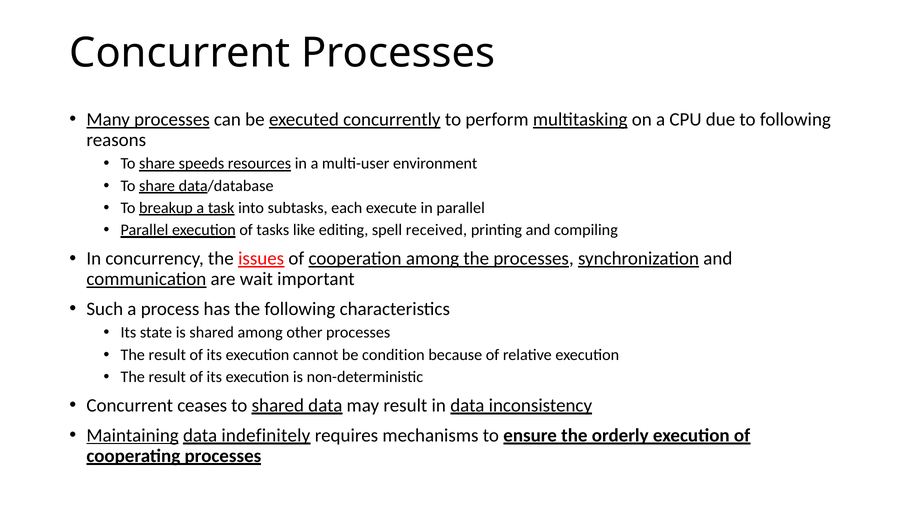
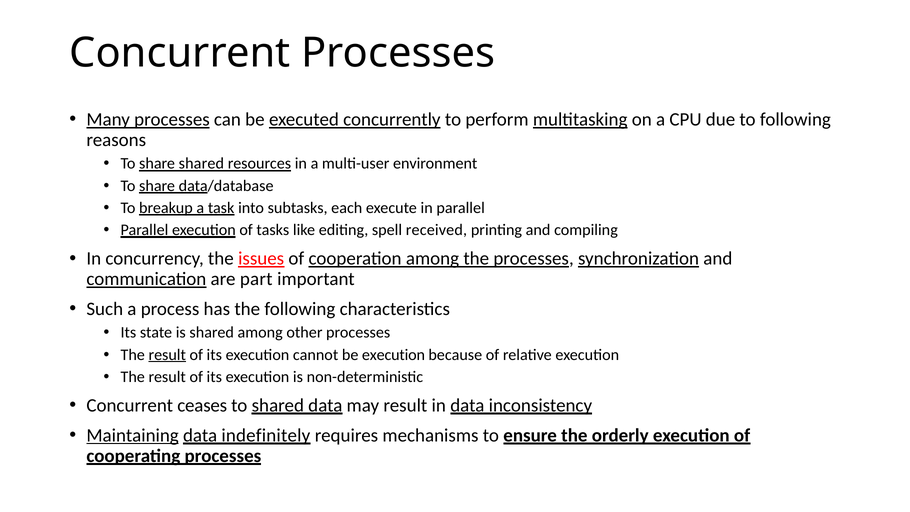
share speeds: speeds -> shared
wait: wait -> part
result at (167, 355) underline: none -> present
be condition: condition -> execution
